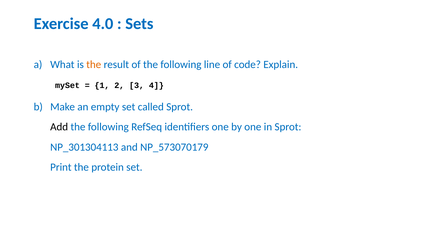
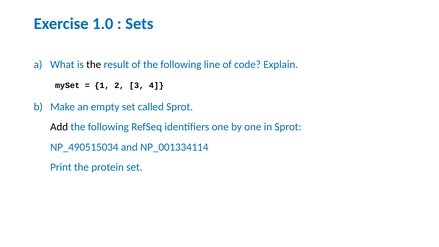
4.0: 4.0 -> 1.0
the at (94, 65) colour: orange -> black
NP_301304113: NP_301304113 -> NP_490515034
NP_573070179: NP_573070179 -> NP_001334114
